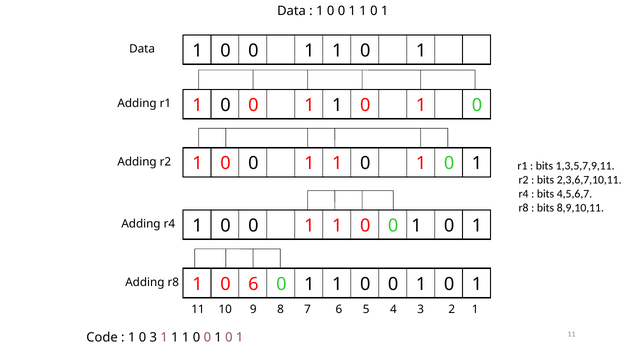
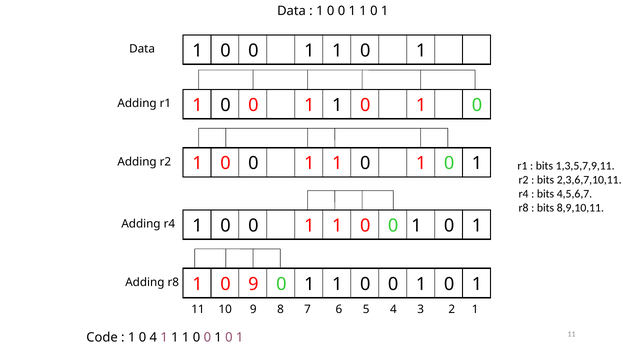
0 6: 6 -> 9
0 3: 3 -> 4
